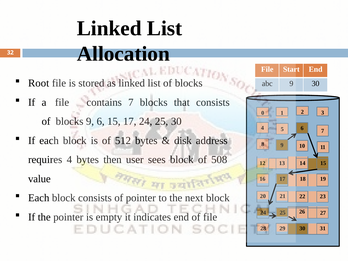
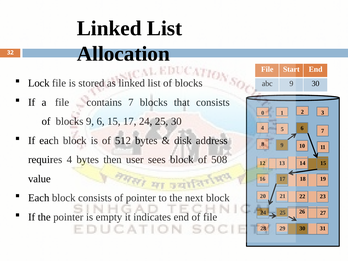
Root: Root -> Lock
